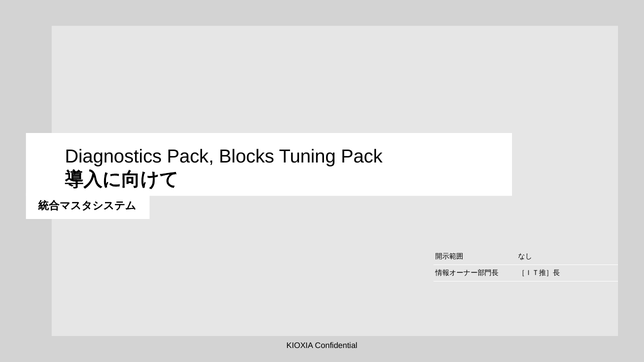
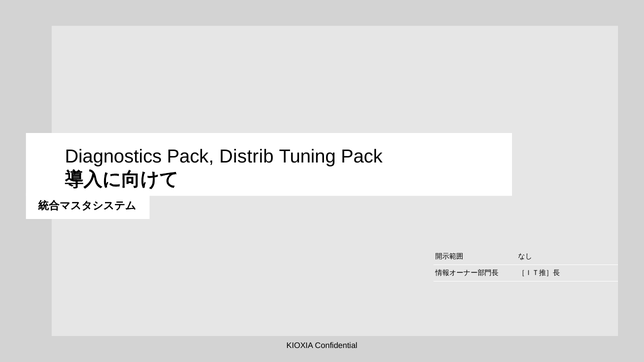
Blocks: Blocks -> Distrib
